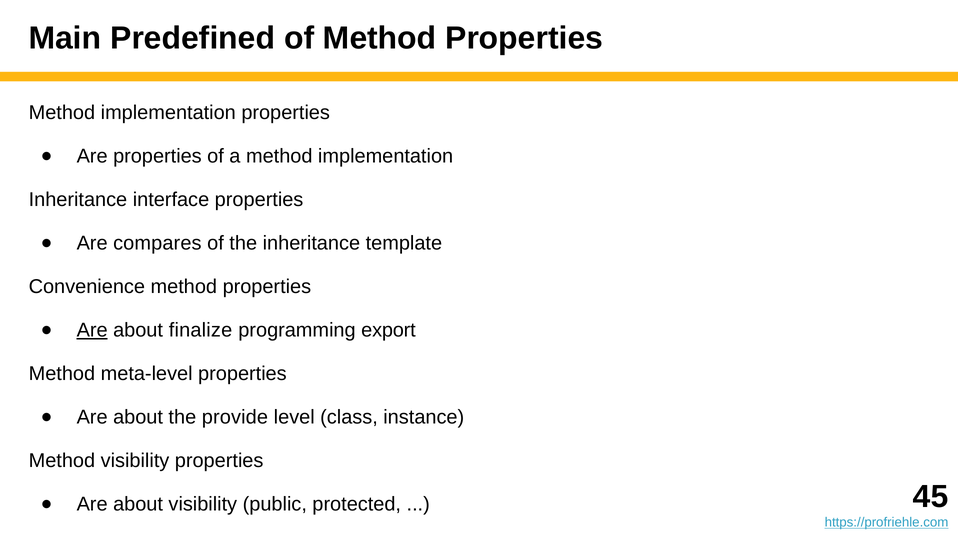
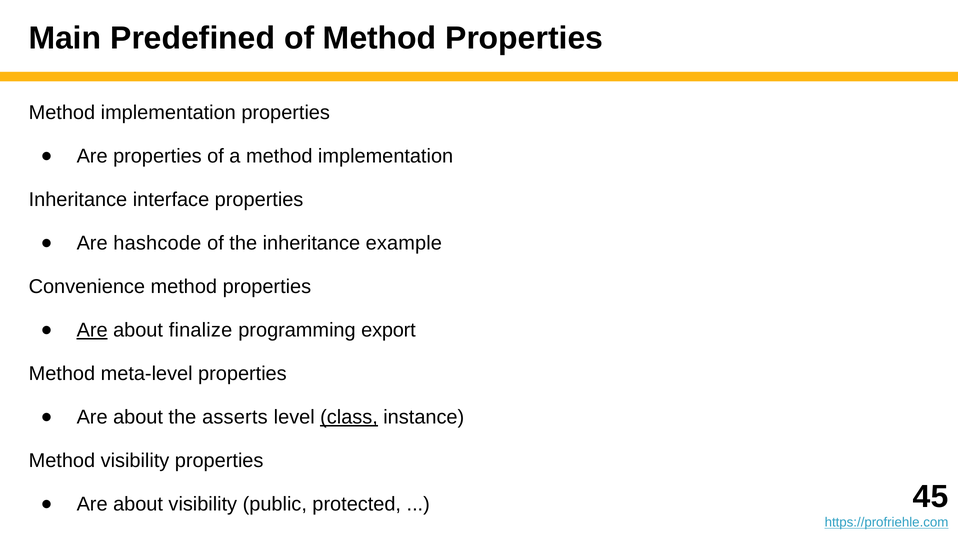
compares: compares -> hashcode
template: template -> example
provide: provide -> asserts
class underline: none -> present
